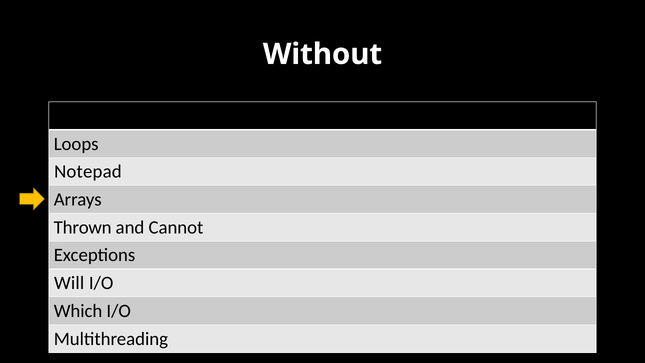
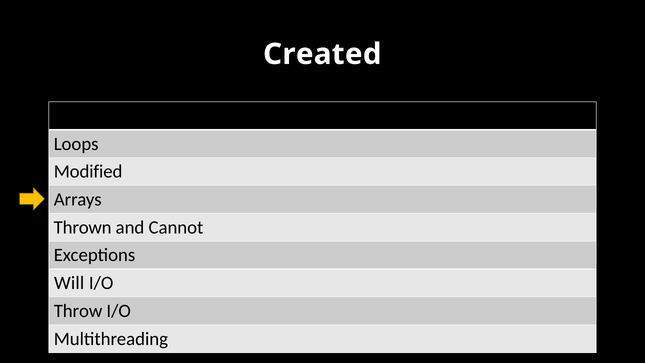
Without: Without -> Created
Notepad: Notepad -> Modified
Which: Which -> Throw
